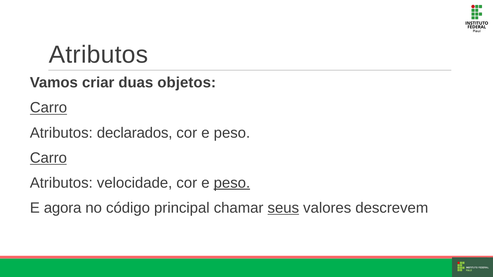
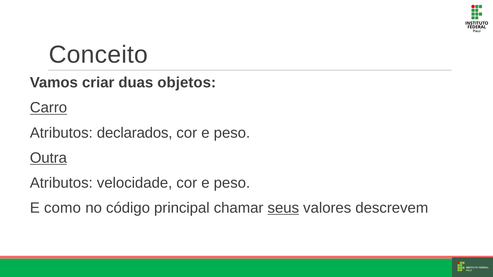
Atributos at (98, 55): Atributos -> Conceito
Carro at (48, 158): Carro -> Outra
peso at (232, 183) underline: present -> none
agora: agora -> como
